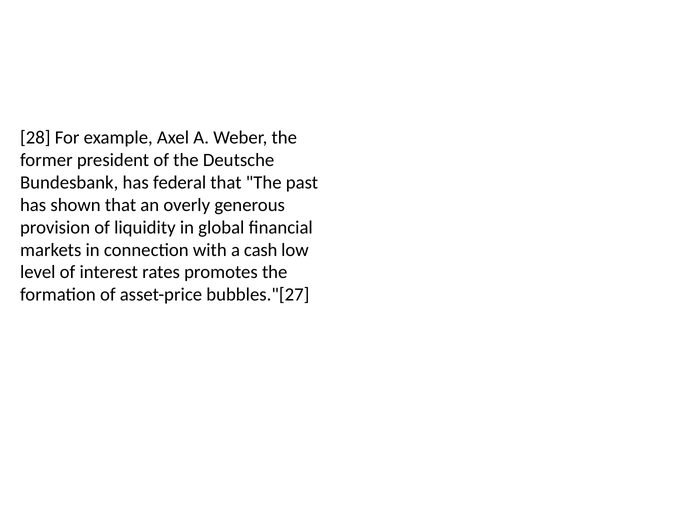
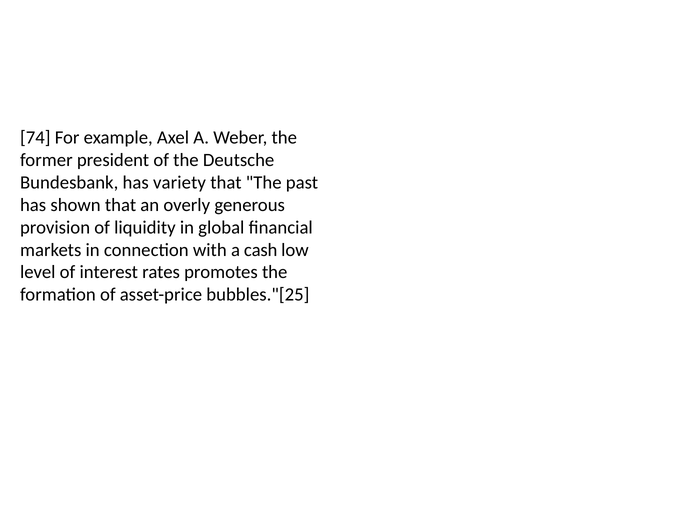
28: 28 -> 74
federal: federal -> variety
bubbles."[27: bubbles."[27 -> bubbles."[25
